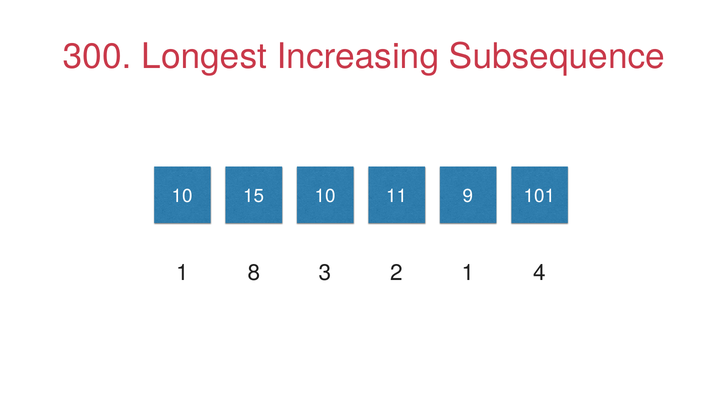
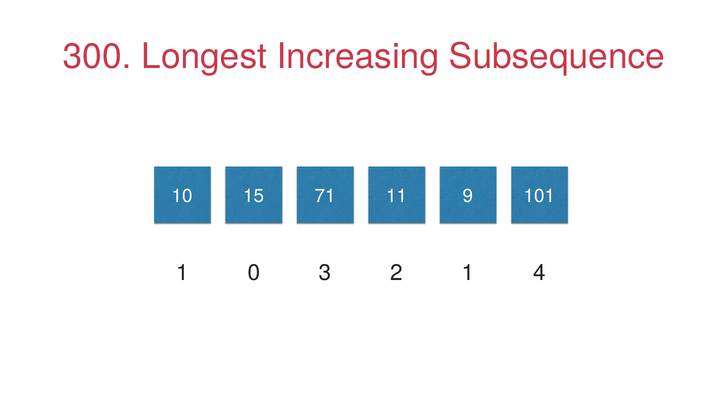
15 10: 10 -> 71
8: 8 -> 0
